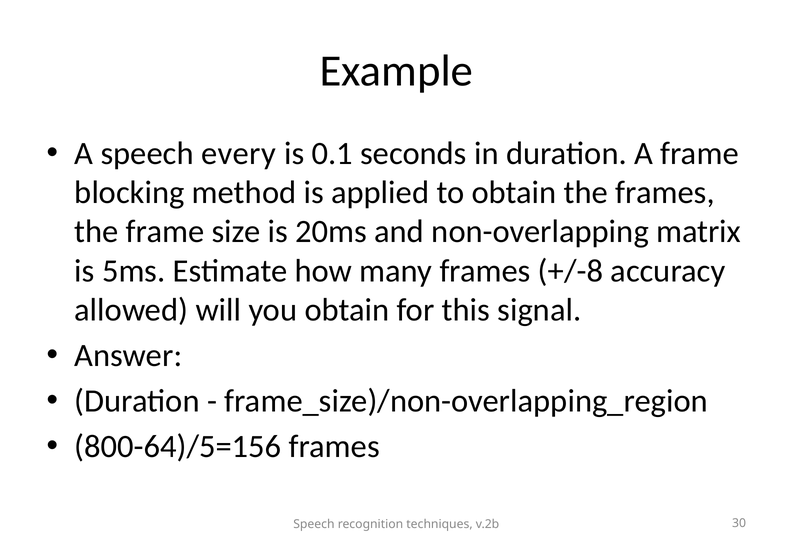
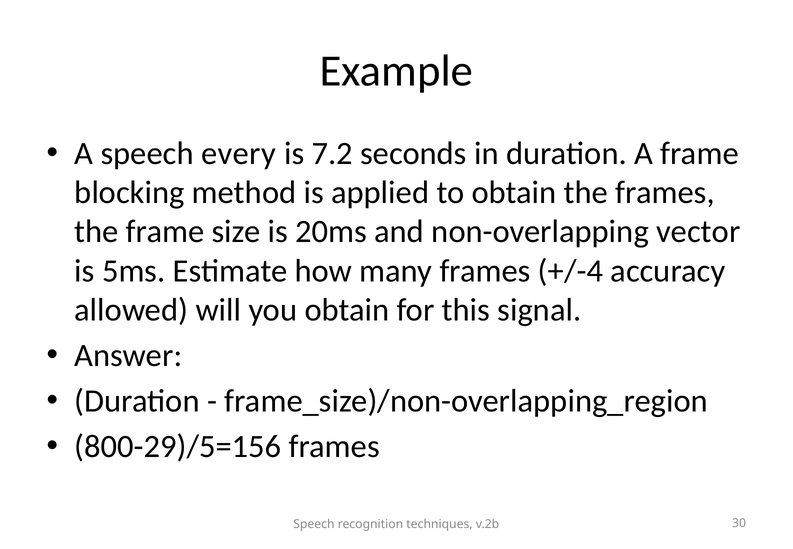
0.1: 0.1 -> 7.2
matrix: matrix -> vector
+/-8: +/-8 -> +/-4
800-64)/5=156: 800-64)/5=156 -> 800-29)/5=156
